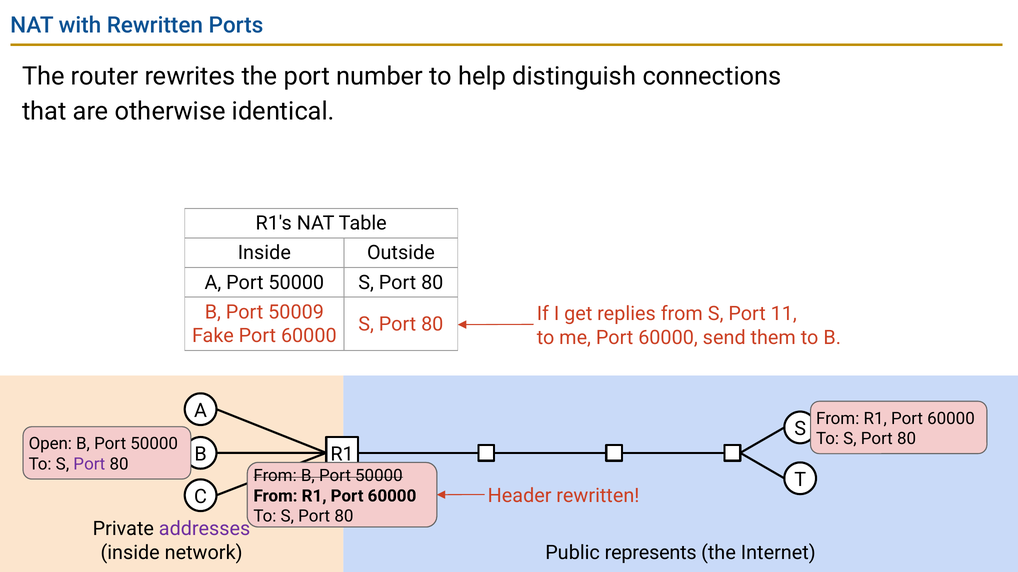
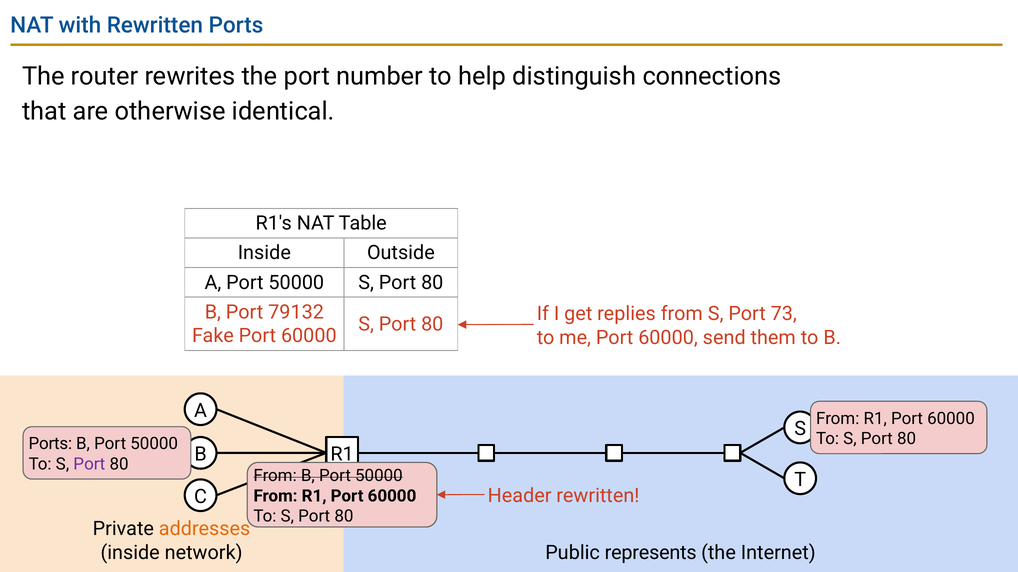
50009: 50009 -> 79132
11: 11 -> 73
Open at (50, 444): Open -> Ports
addresses colour: purple -> orange
